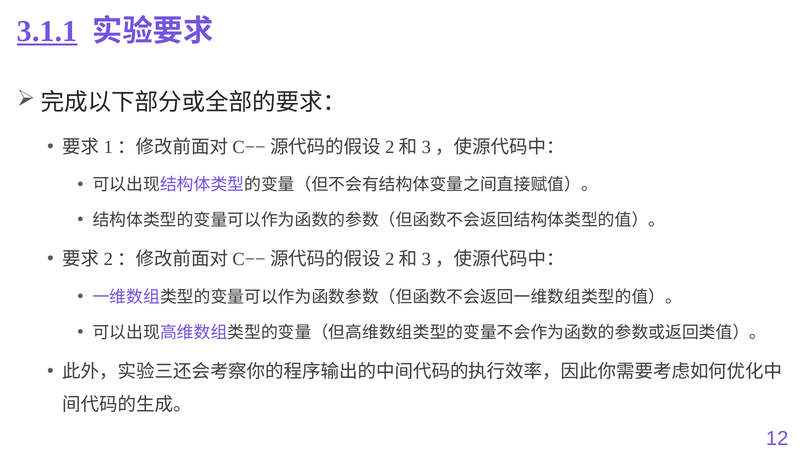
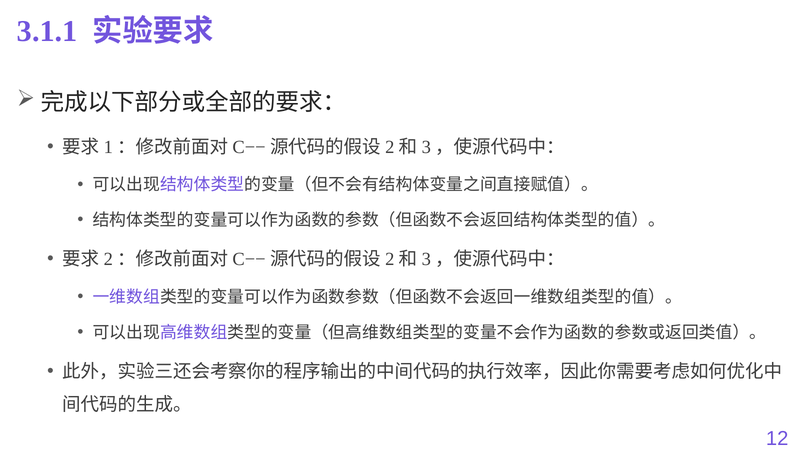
3.1.1 underline: present -> none
